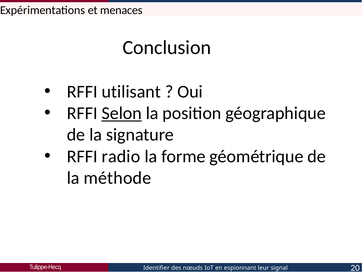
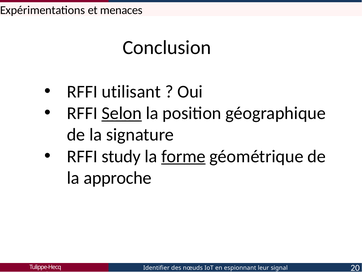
RFFI radio: radio -> study
forme underline: none -> present
méthode: méthode -> approche
